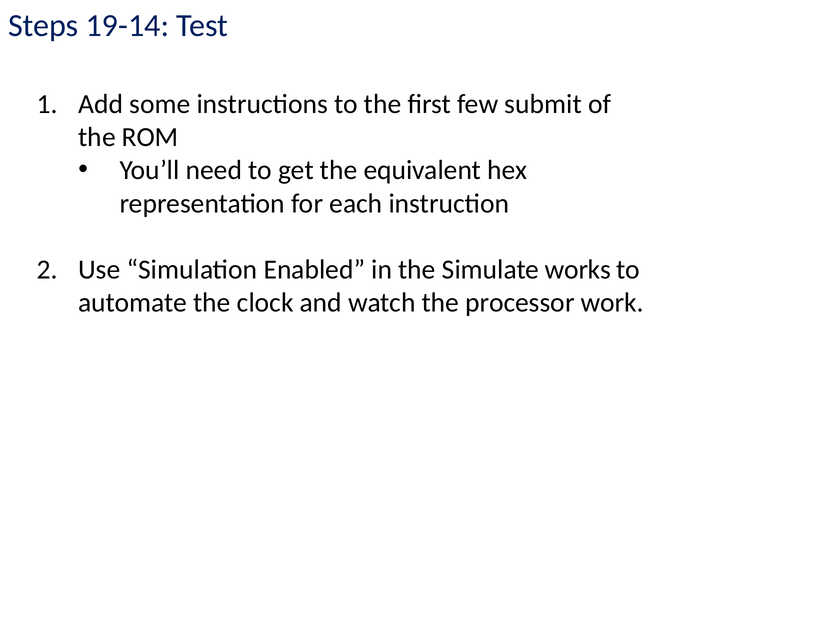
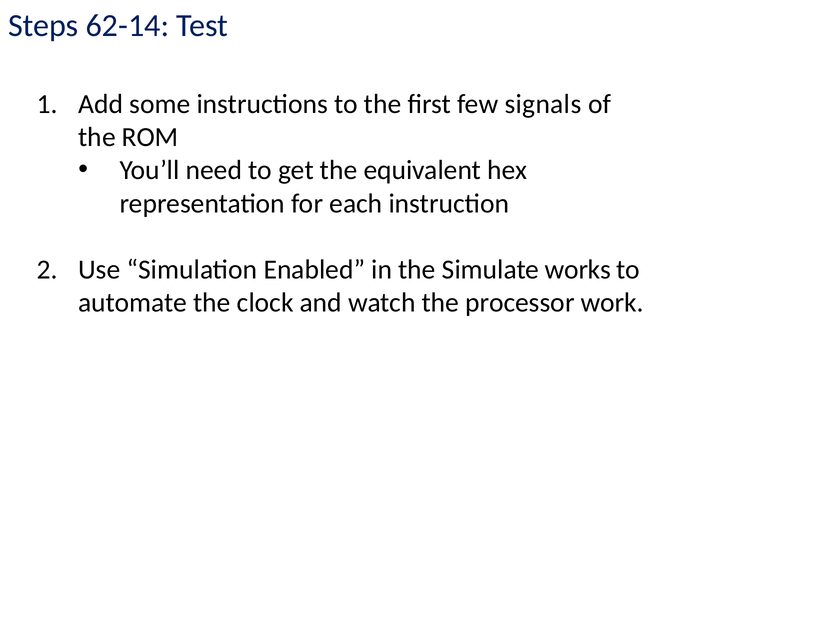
19-14: 19-14 -> 62-14
submit: submit -> signals
